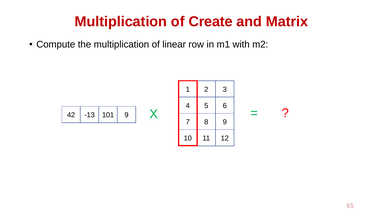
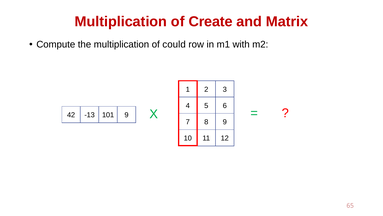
linear: linear -> could
